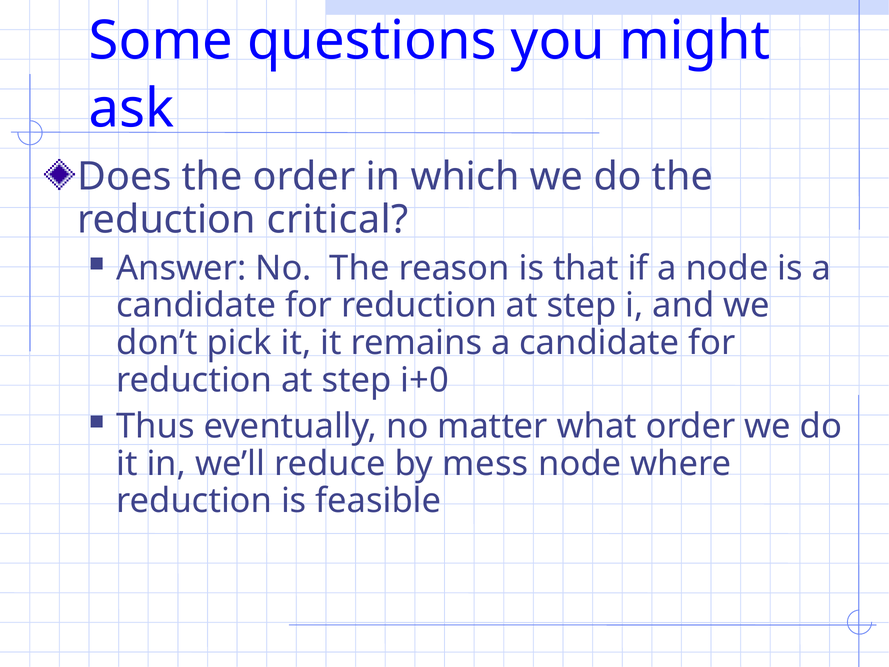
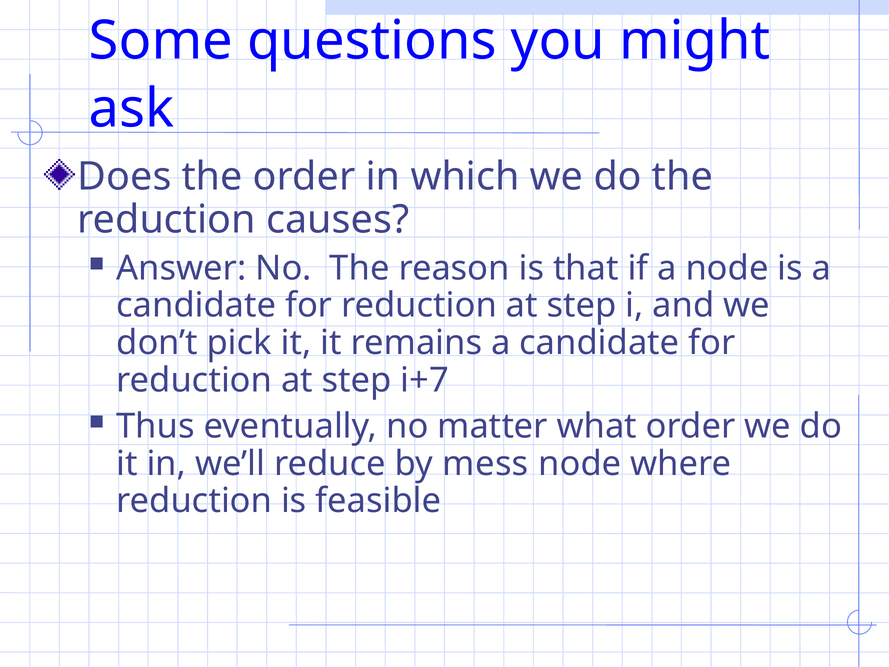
critical: critical -> causes
i+0: i+0 -> i+7
